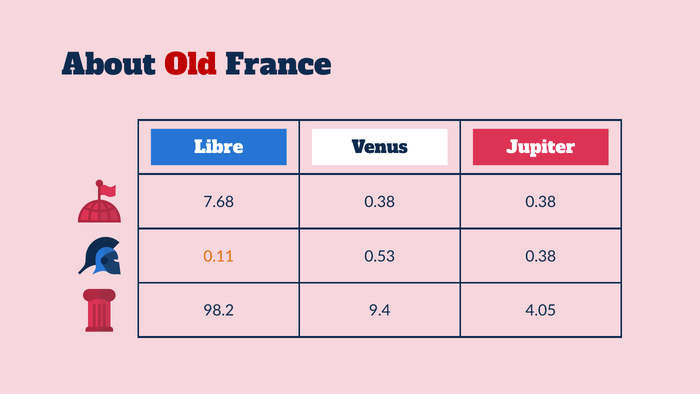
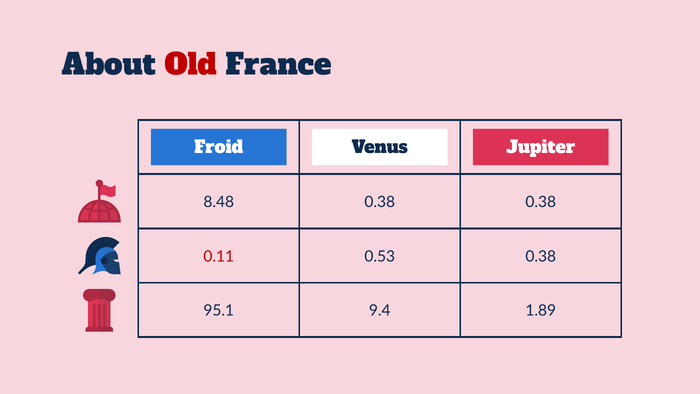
Libre: Libre -> Froid
7.68: 7.68 -> 8.48
0.11 colour: orange -> red
98.2: 98.2 -> 95.1
4.05: 4.05 -> 1.89
